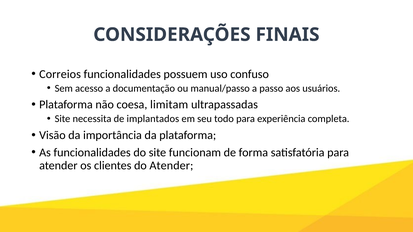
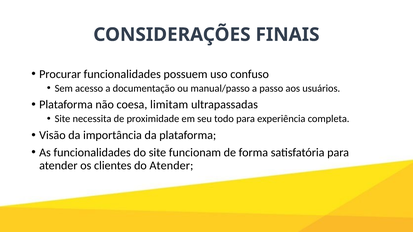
Correios: Correios -> Procurar
implantados: implantados -> proximidade
